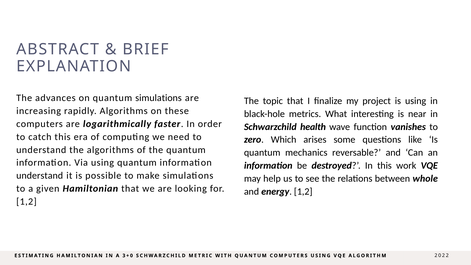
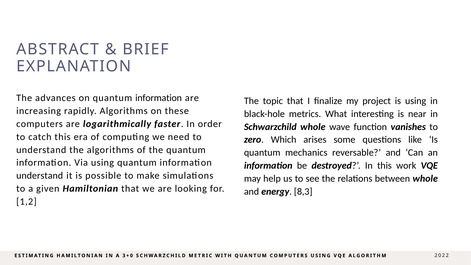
on quantum simulations: simulations -> information
Schwarzchild health: health -> whole
energy 1,2: 1,2 -> 8,3
